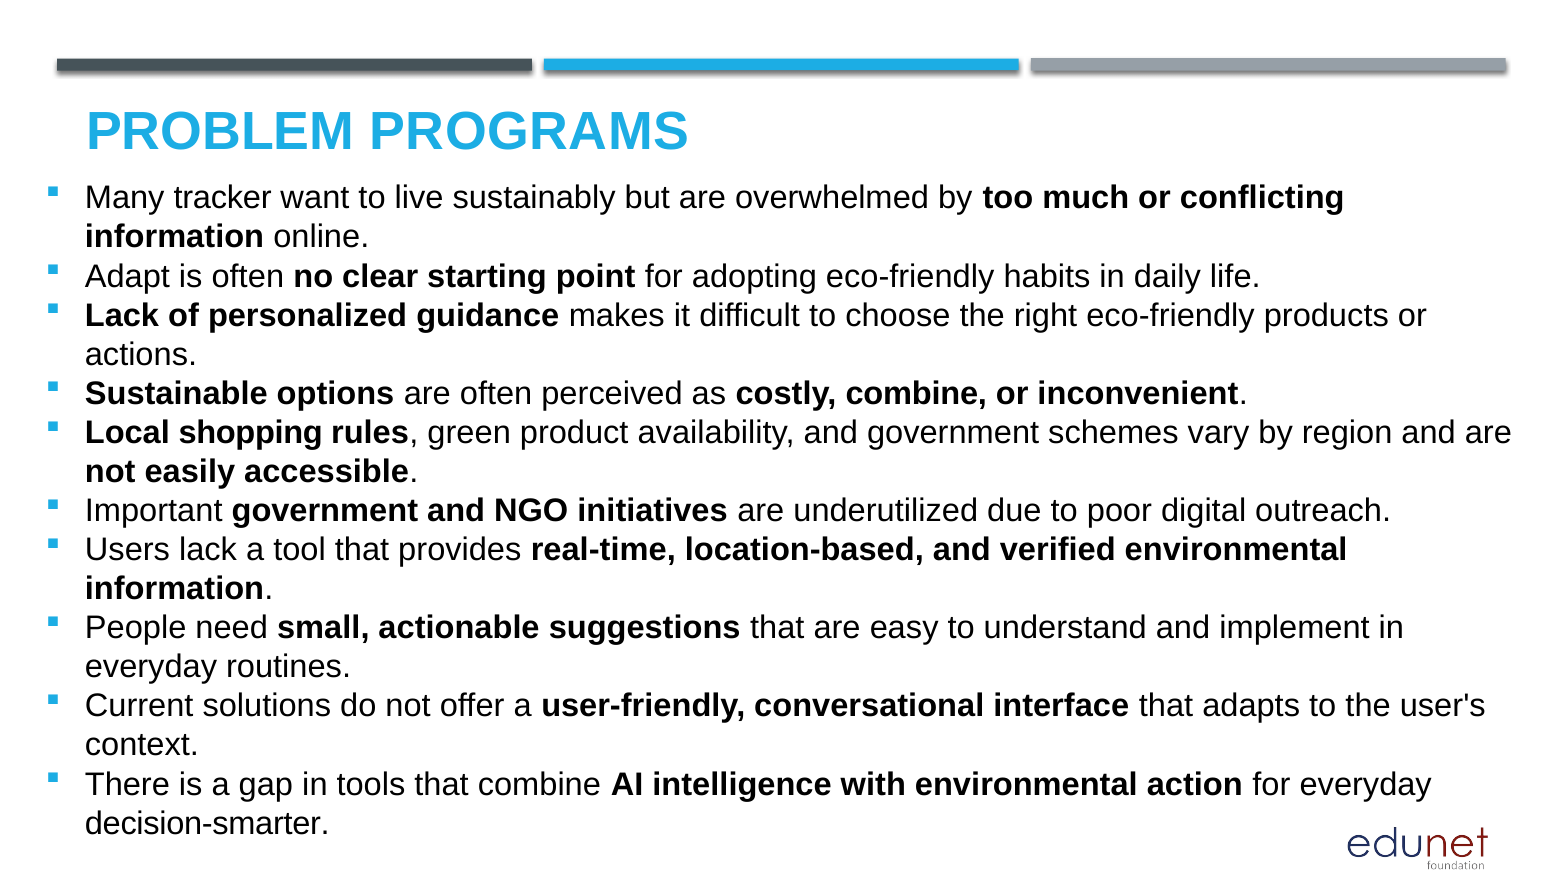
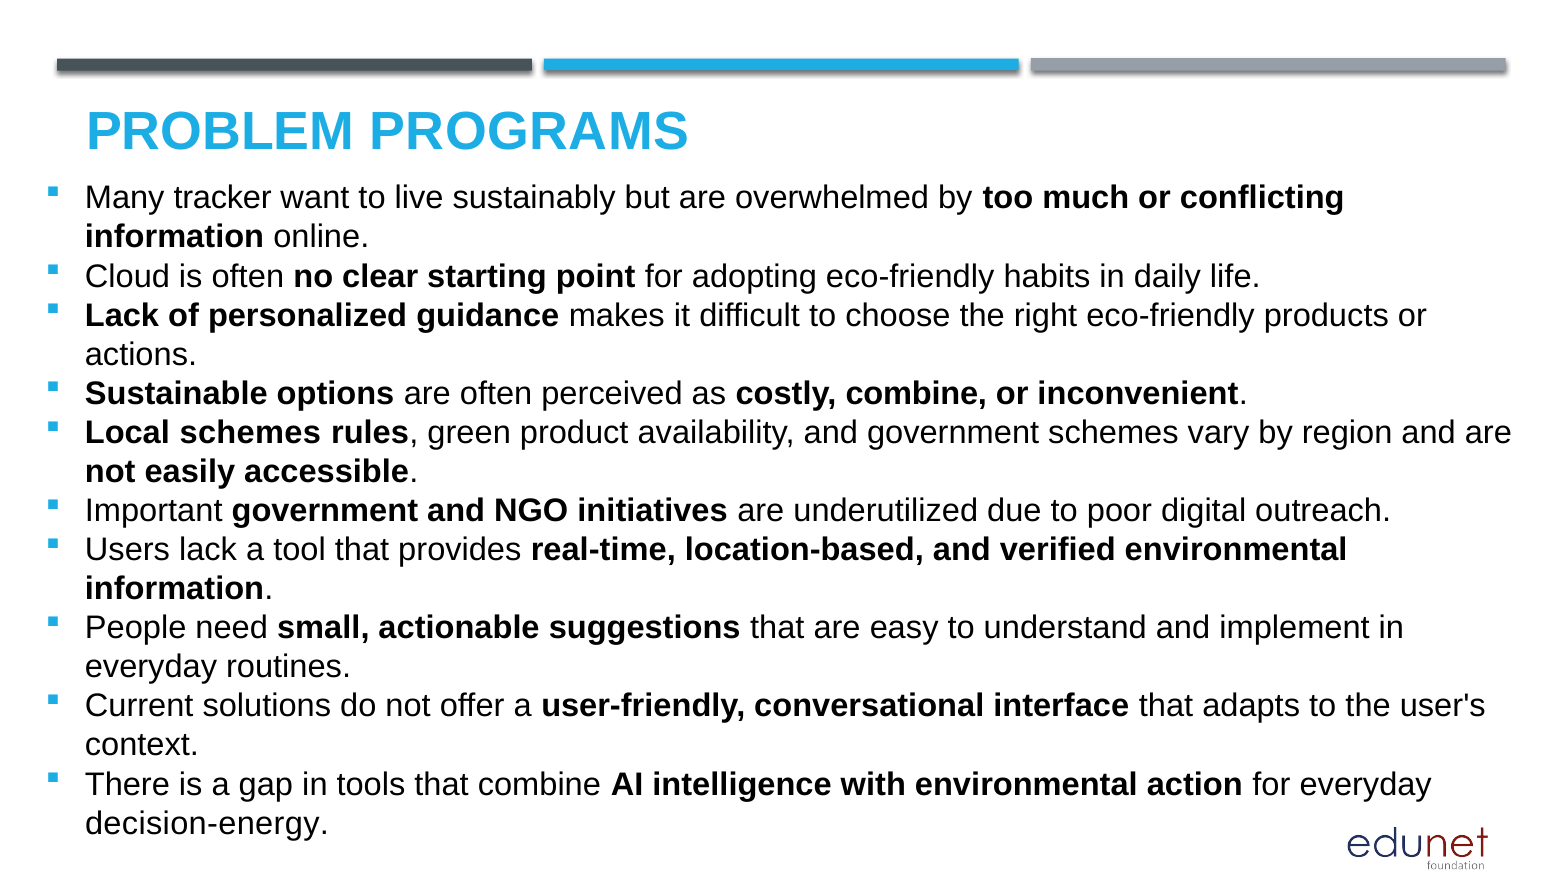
Adapt: Adapt -> Cloud
Local shopping: shopping -> schemes
decision-smarter: decision-smarter -> decision-energy
